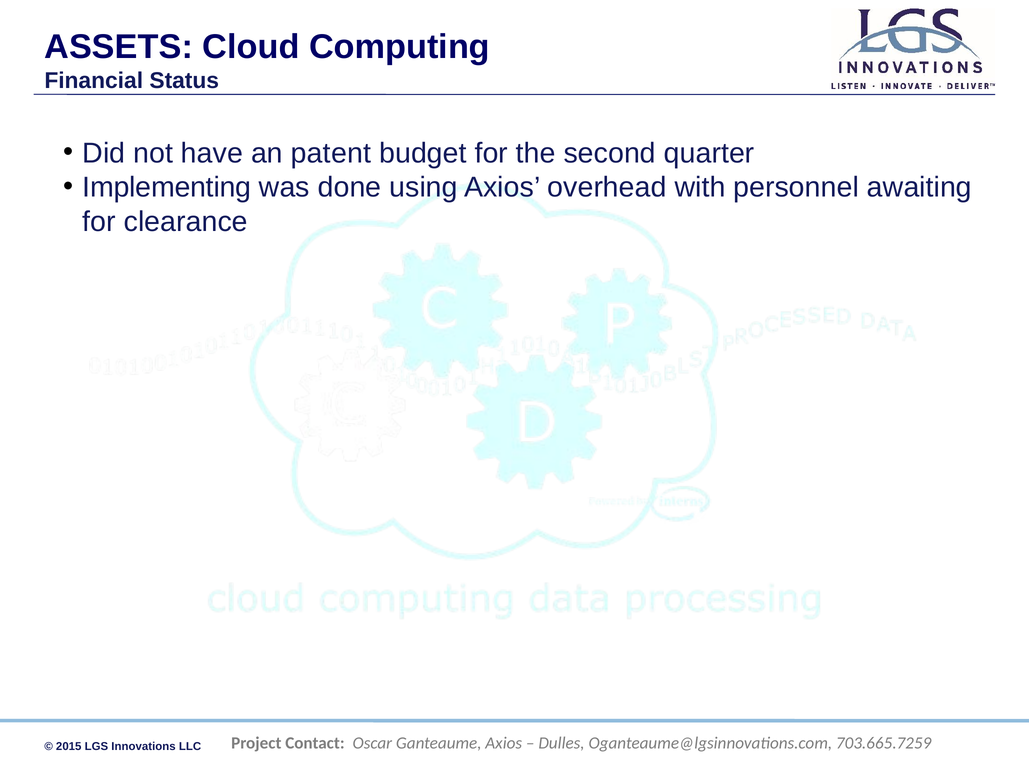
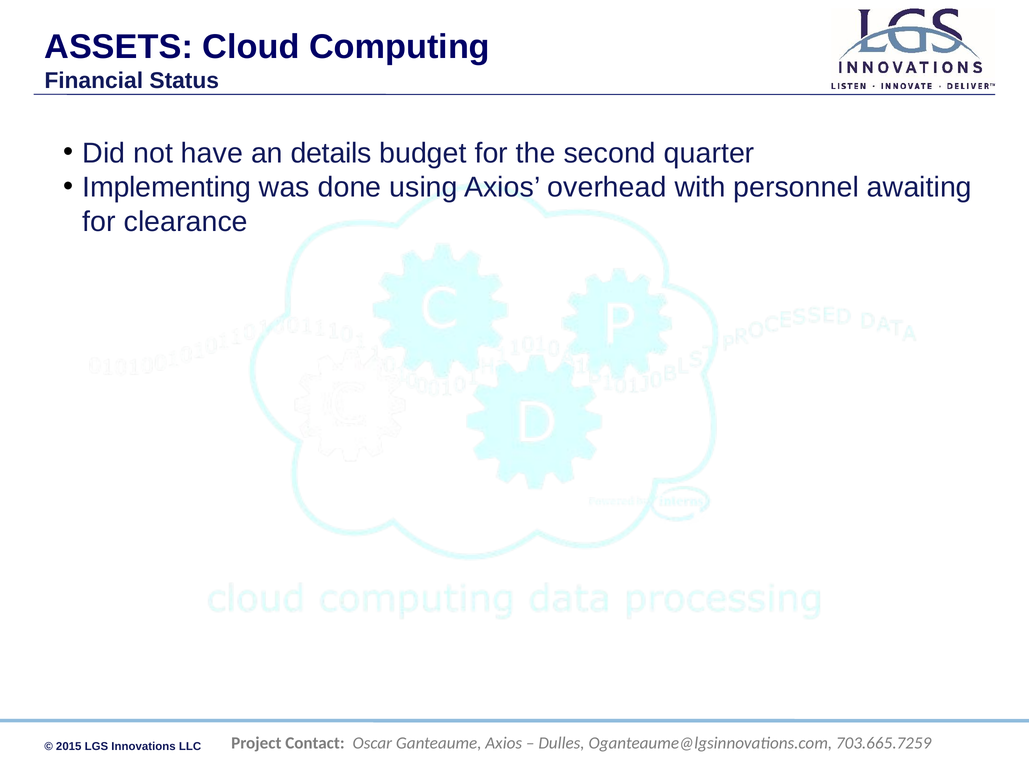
patent: patent -> details
